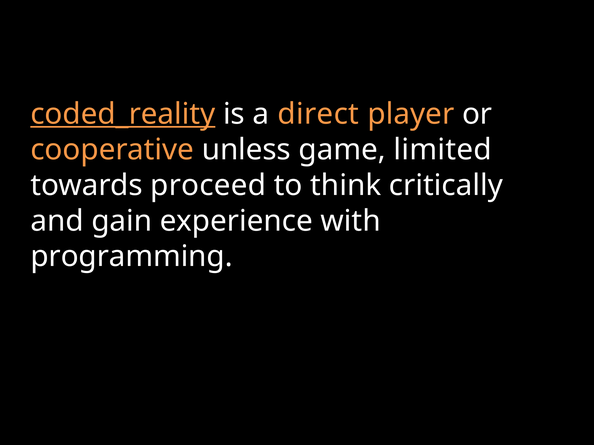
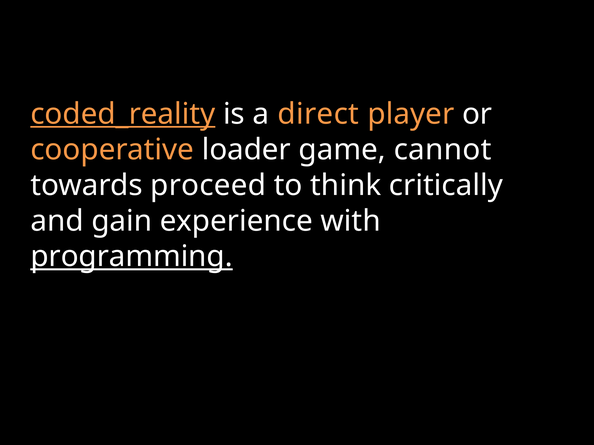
unless: unless -> loader
limited: limited -> cannot
programming underline: none -> present
